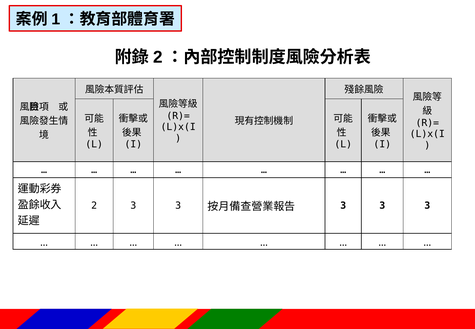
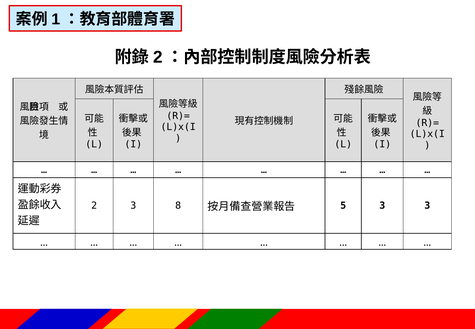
2 3 3: 3 -> 8
3 at (343, 206): 3 -> 5
